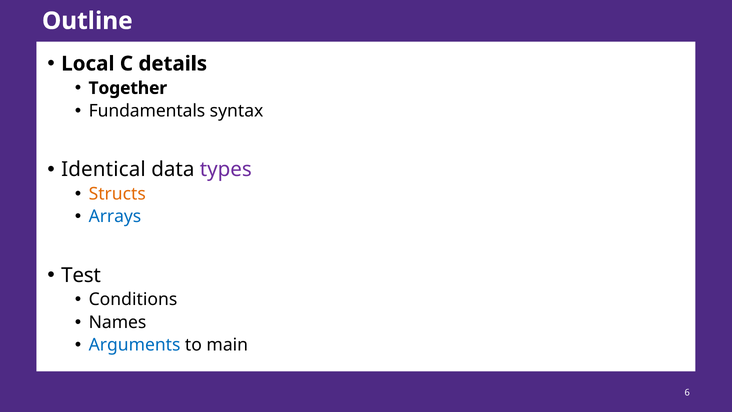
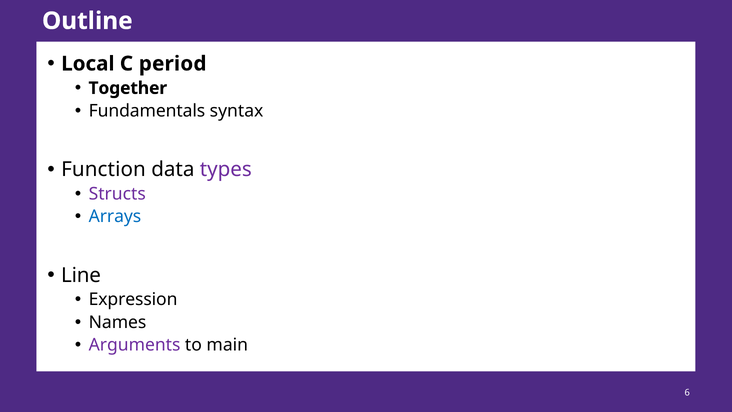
details: details -> period
Identical: Identical -> Function
Structs colour: orange -> purple
Test: Test -> Line
Conditions: Conditions -> Expression
Arguments colour: blue -> purple
